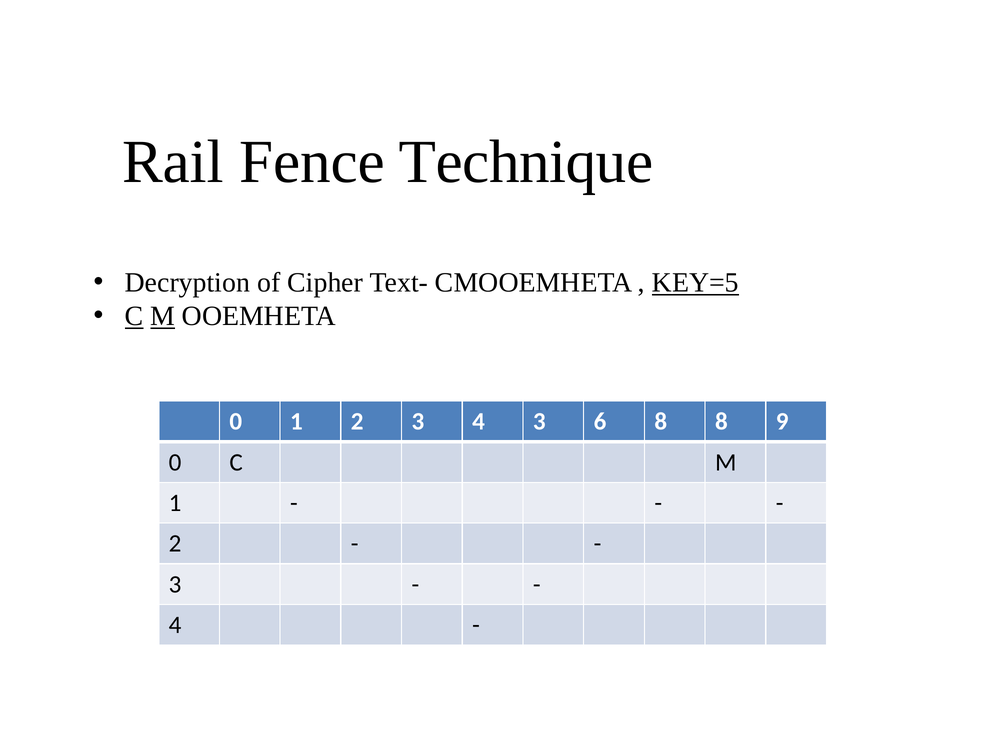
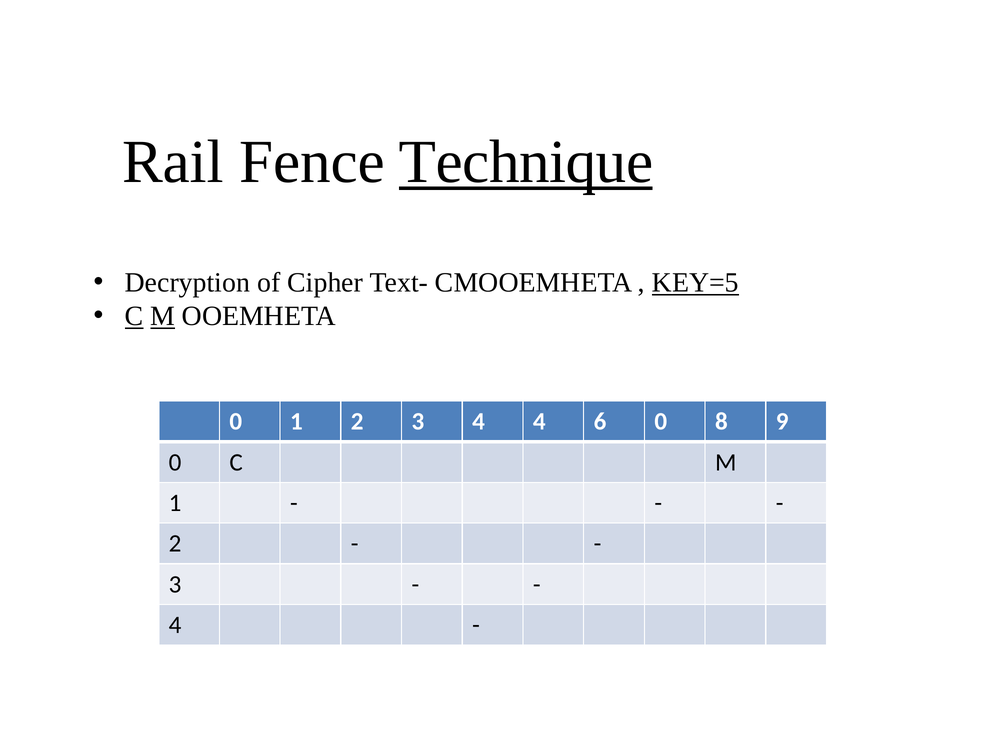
Technique underline: none -> present
4 3: 3 -> 4
6 8: 8 -> 0
